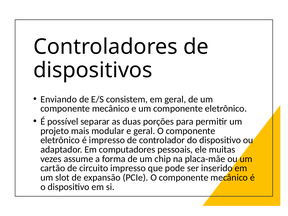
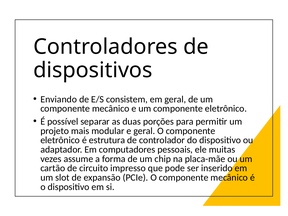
é impresso: impresso -> estrutura
